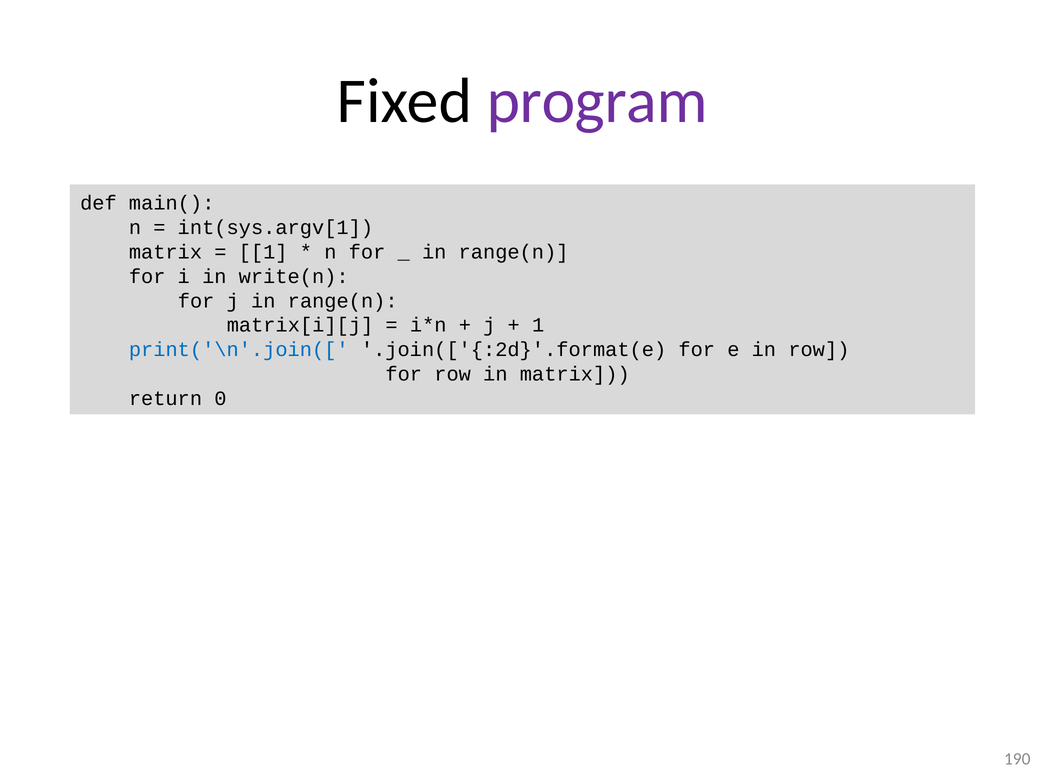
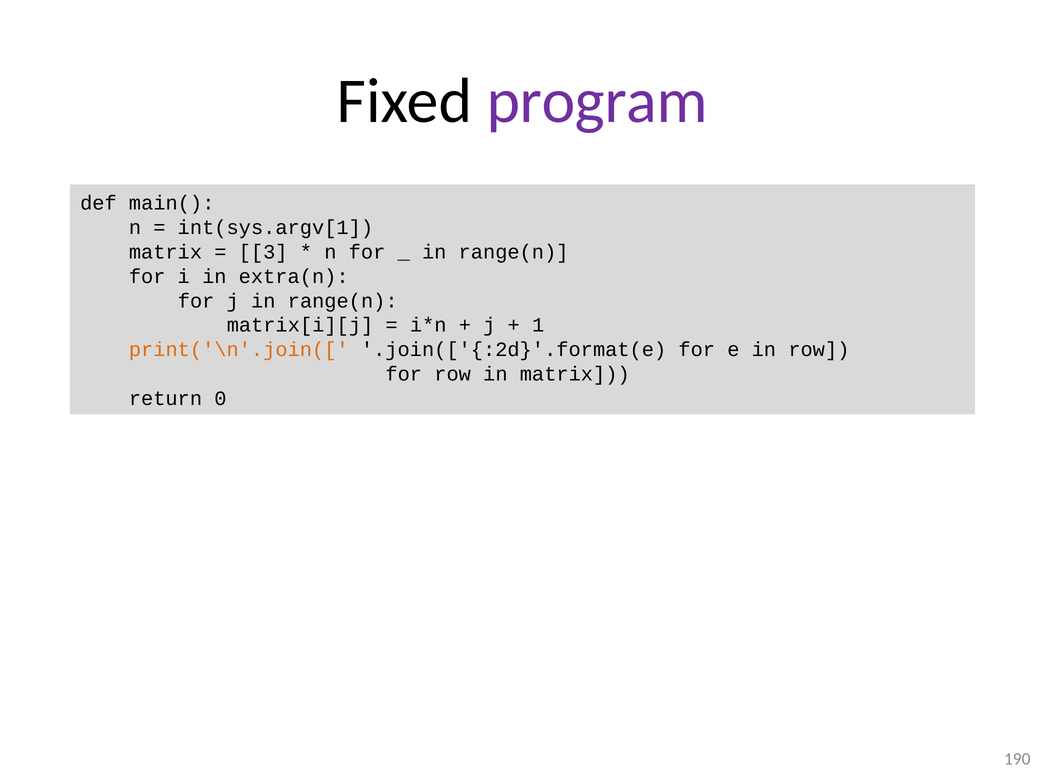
1 at (263, 252): 1 -> 3
write(n: write(n -> extra(n
print('\n'.join([ colour: blue -> orange
